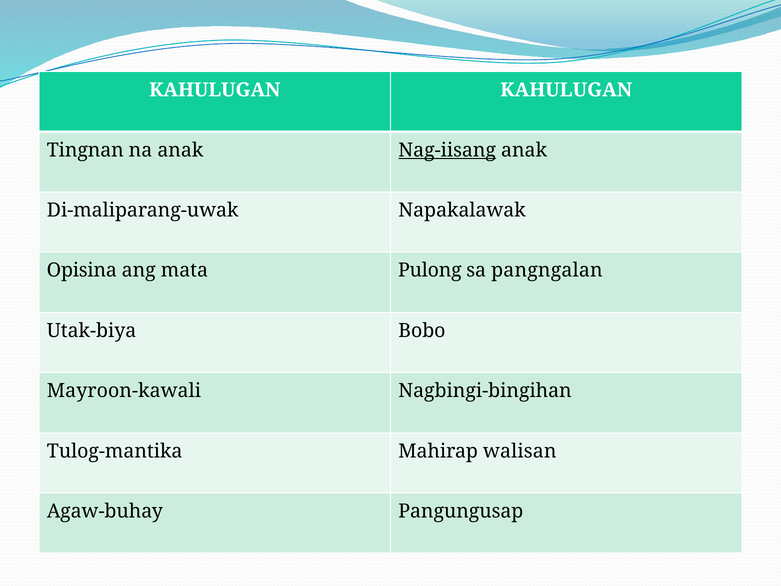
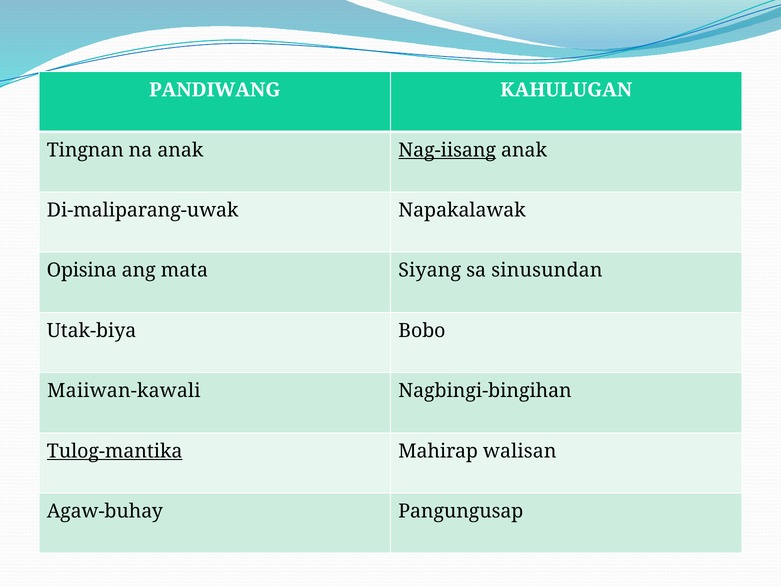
KAHULUGAN at (215, 90): KAHULUGAN -> PANDIWANG
Pulong: Pulong -> Siyang
pangngalan: pangngalan -> sinusundan
Mayroon-kawali: Mayroon-kawali -> Maiiwan-kawali
Tulog-mantika underline: none -> present
